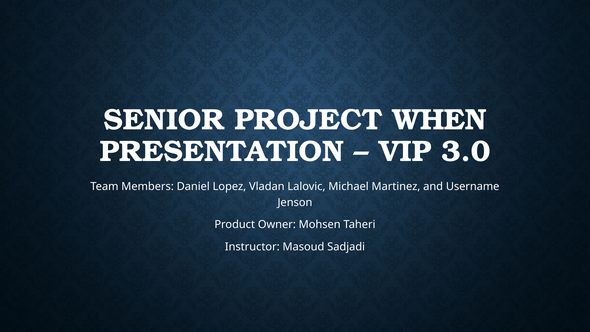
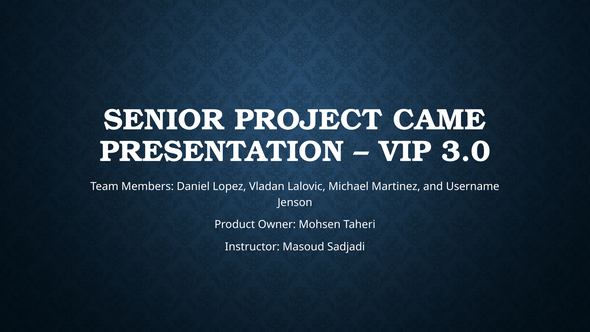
WHEN: WHEN -> CAME
